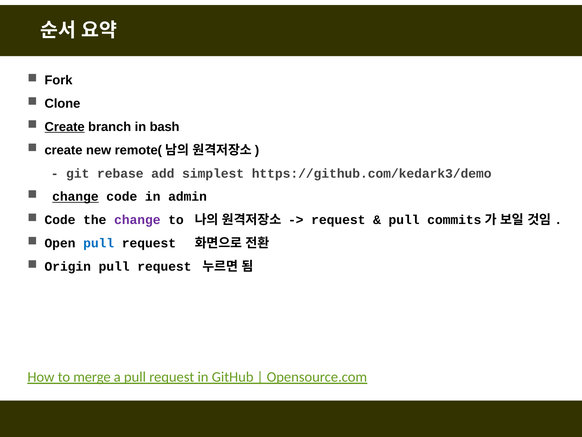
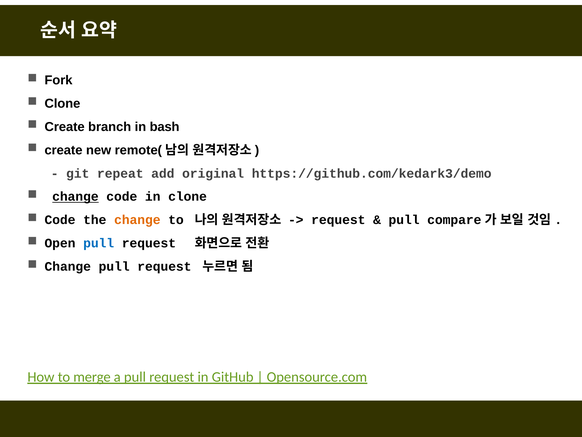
Create at (65, 127) underline: present -> none
rebase: rebase -> repeat
simplest: simplest -> original
in admin: admin -> clone
change at (137, 220) colour: purple -> orange
commits: commits -> compare
Origin at (68, 266): Origin -> Change
